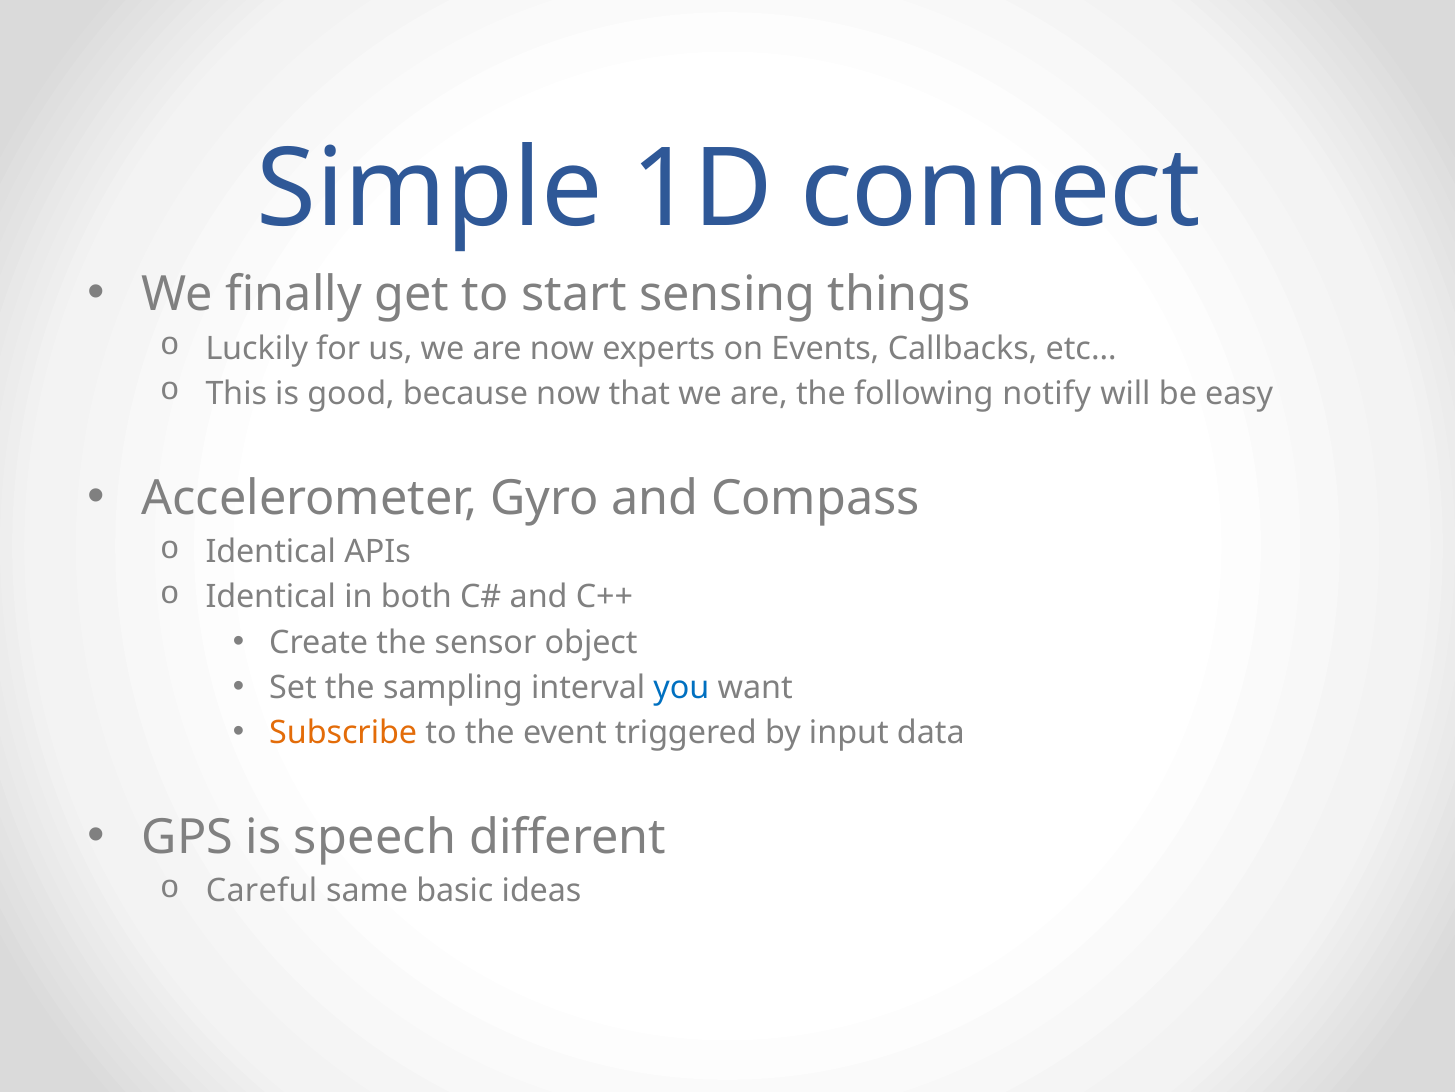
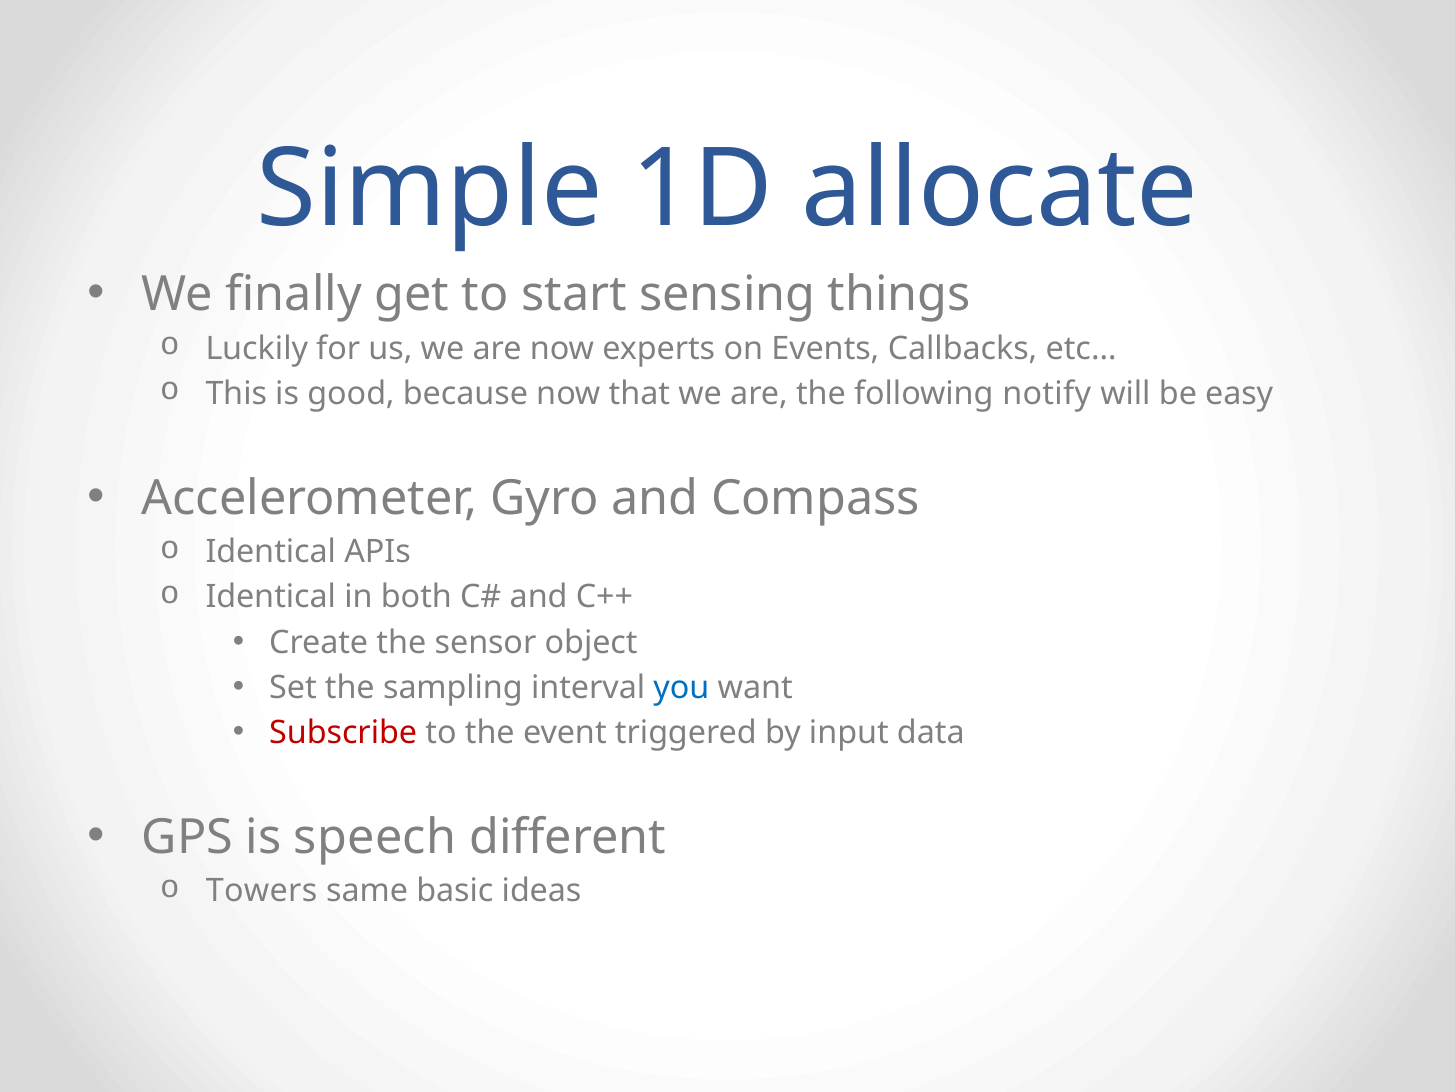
connect: connect -> allocate
Subscribe colour: orange -> red
Careful: Careful -> Towers
